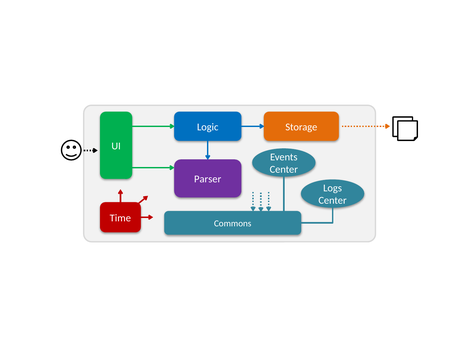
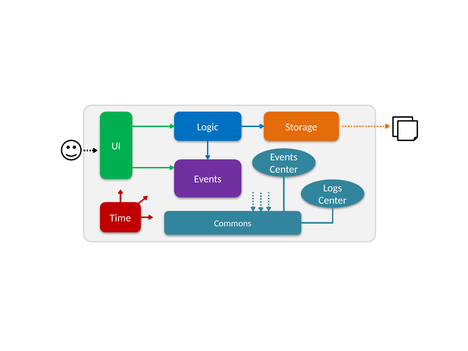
Parser at (208, 179): Parser -> Events
